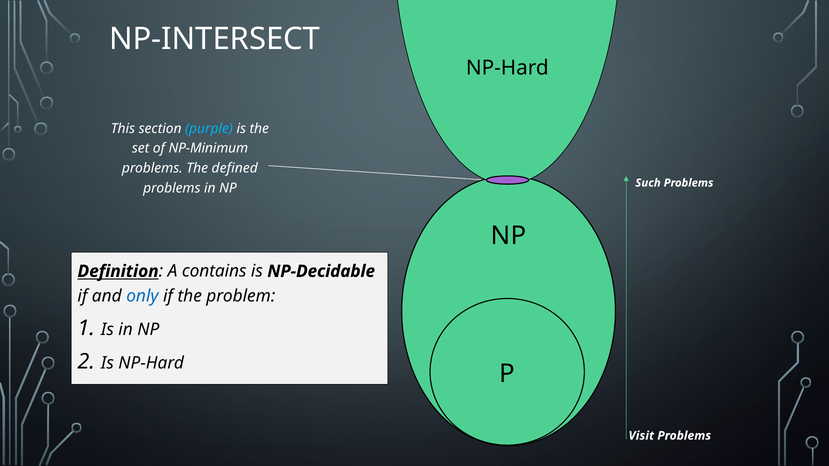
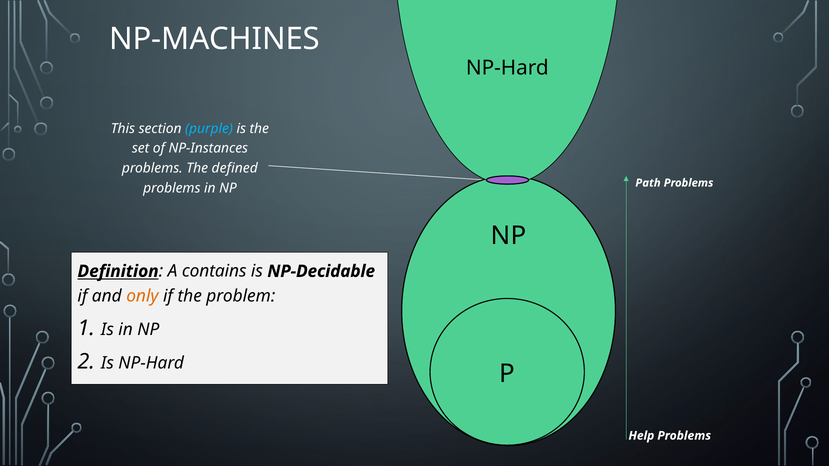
NP-INTERSECT: NP-INTERSECT -> NP-MACHINES
NP-Minimum: NP-Minimum -> NP-Instances
Such: Such -> Path
only colour: blue -> orange
Visit: Visit -> Help
